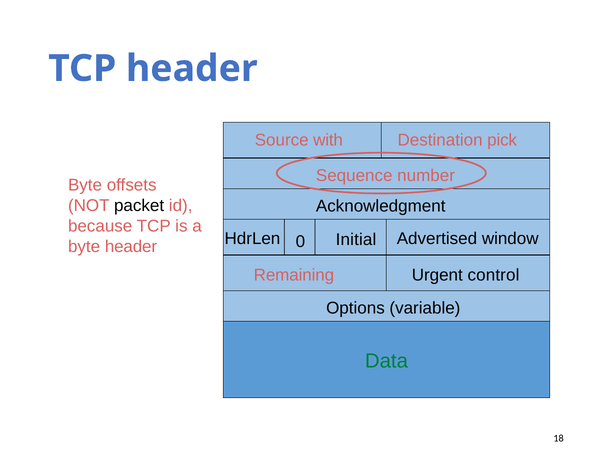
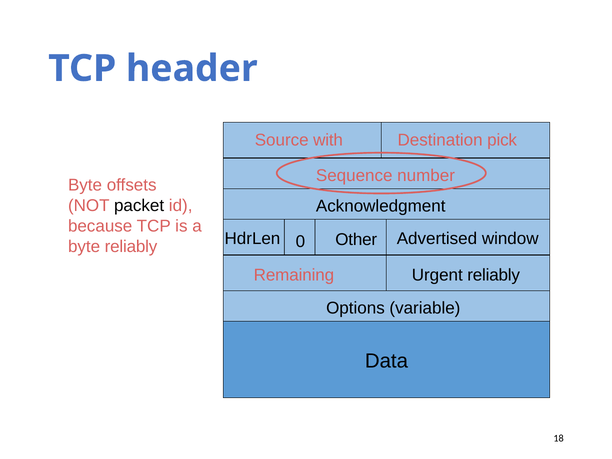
Initial: Initial -> Other
byte header: header -> reliably
Urgent control: control -> reliably
Data colour: green -> black
